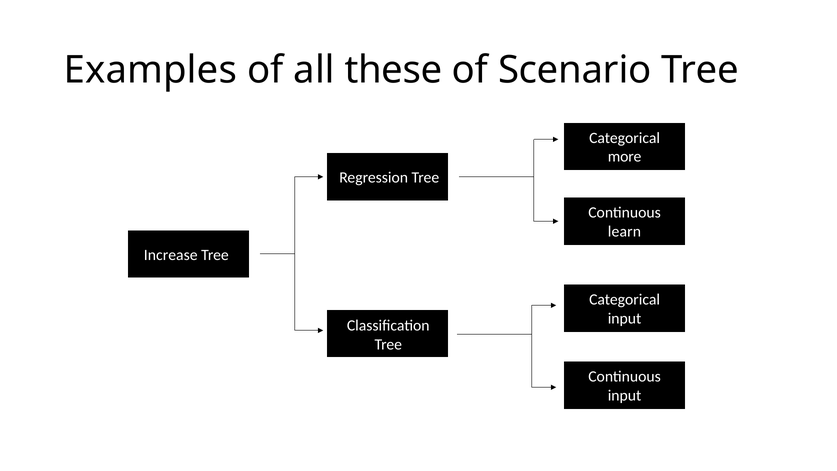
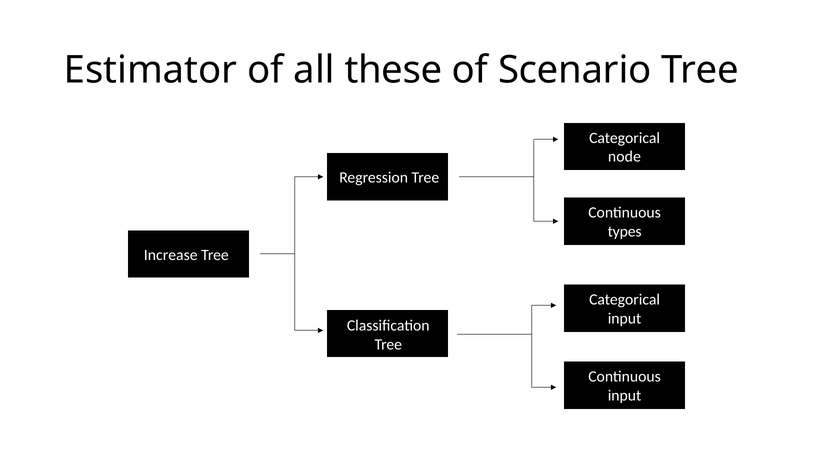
Examples: Examples -> Estimator
more: more -> node
learn: learn -> types
